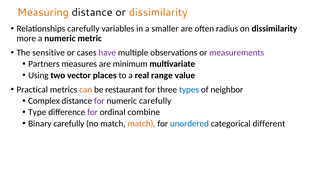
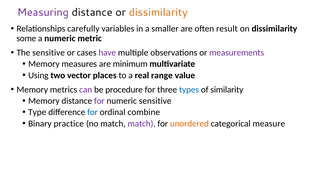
Measuring colour: orange -> purple
radius: radius -> result
more: more -> some
Partners at (44, 64): Partners -> Memory
Practical at (32, 90): Practical -> Memory
can colour: orange -> purple
restaurant: restaurant -> procedure
neighbor: neighbor -> similarity
Complex at (44, 101): Complex -> Memory
numeric carefully: carefully -> sensitive
for at (93, 112) colour: purple -> blue
Binary carefully: carefully -> practice
match at (142, 124) colour: orange -> purple
unordered colour: blue -> orange
different: different -> measure
